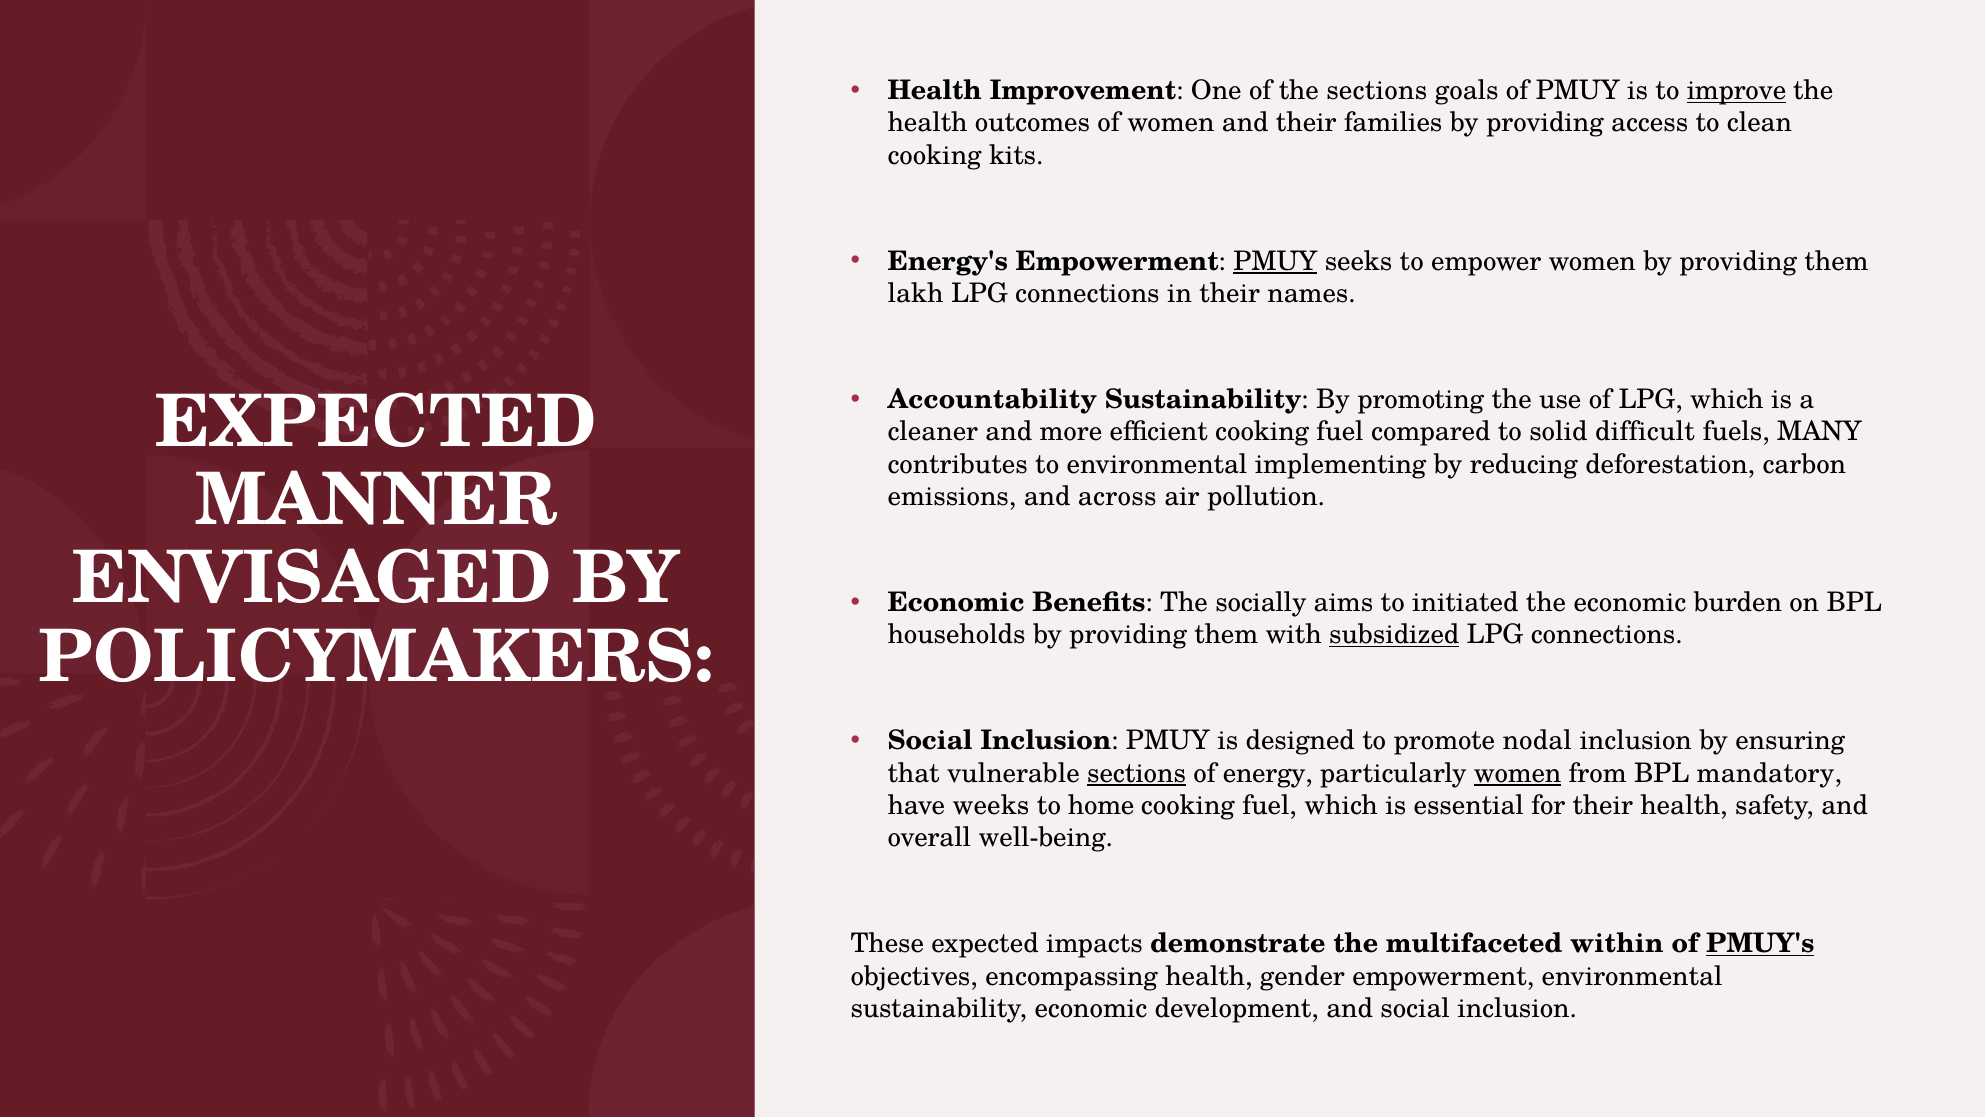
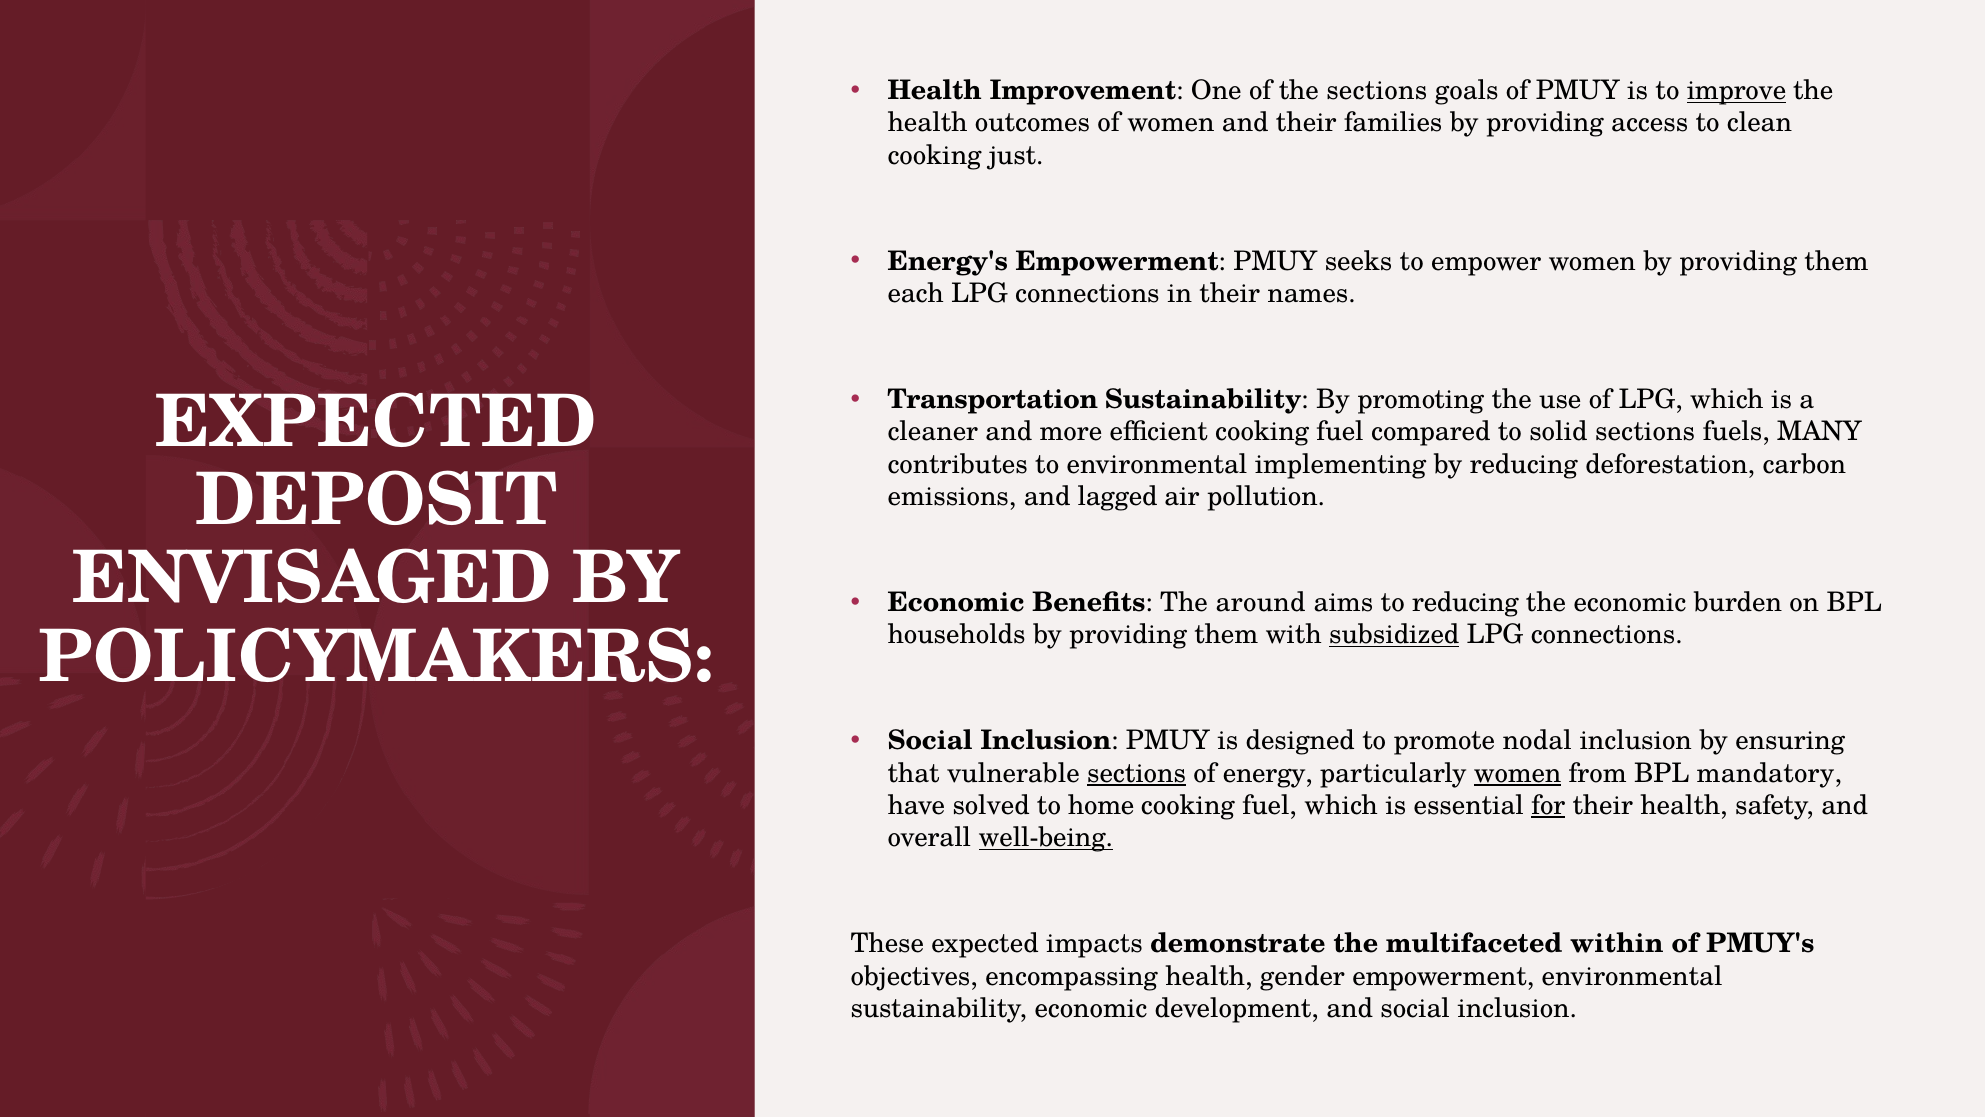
kits: kits -> just
PMUY at (1275, 261) underline: present -> none
lakh: lakh -> each
Accountability: Accountability -> Transportation
solid difficult: difficult -> sections
MANNER: MANNER -> DEPOSIT
across: across -> lagged
socially: socially -> around
to initiated: initiated -> reducing
weeks: weeks -> solved
for underline: none -> present
well-being underline: none -> present
PMUY's underline: present -> none
